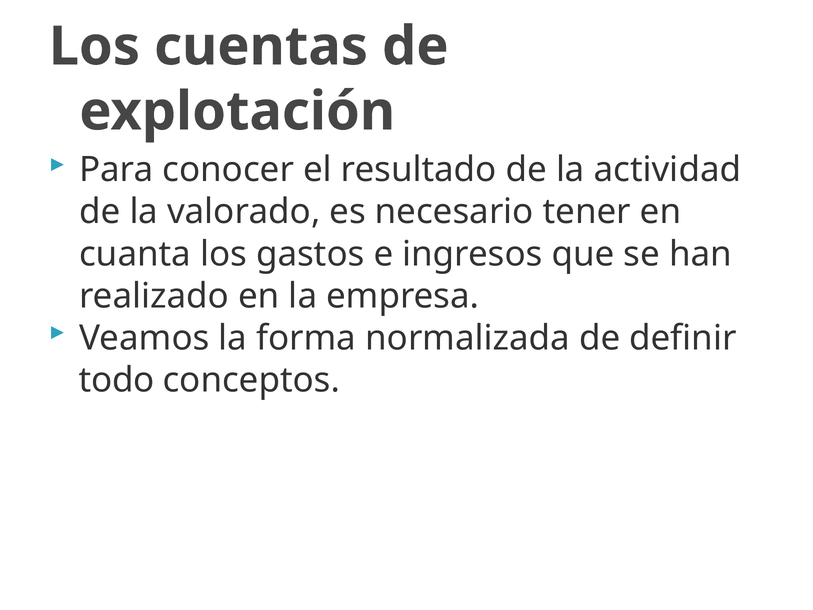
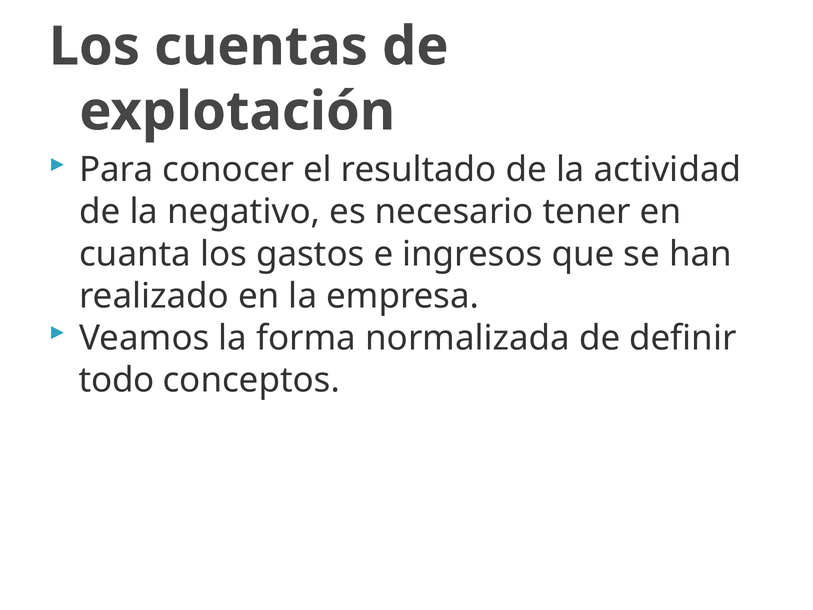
valorado: valorado -> negativo
